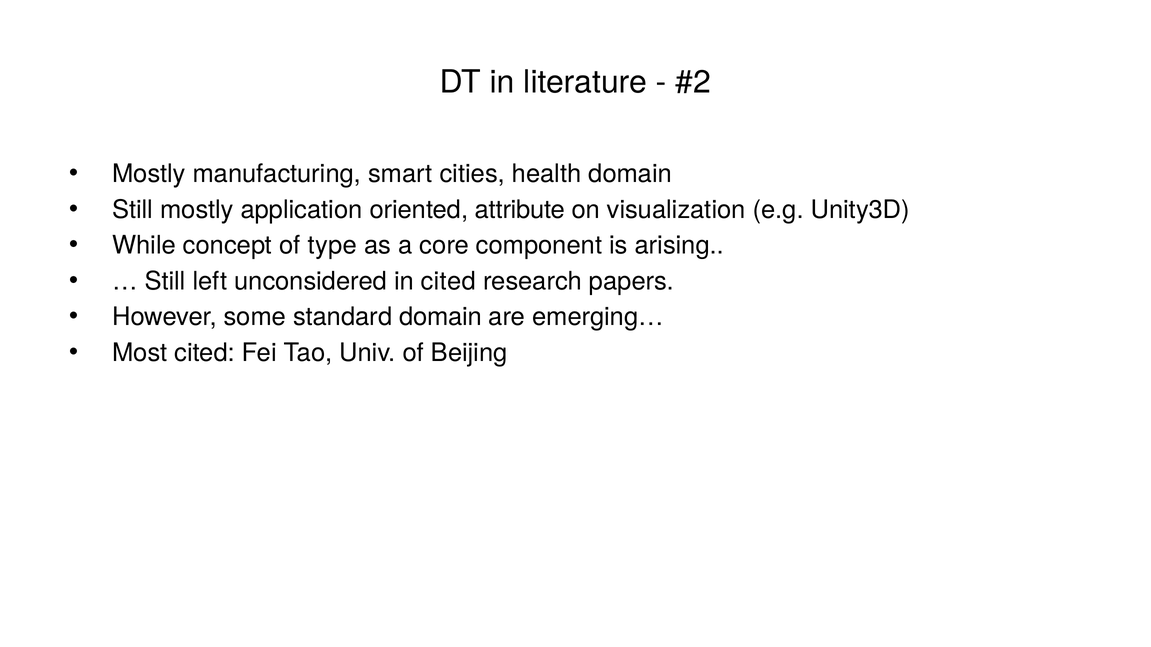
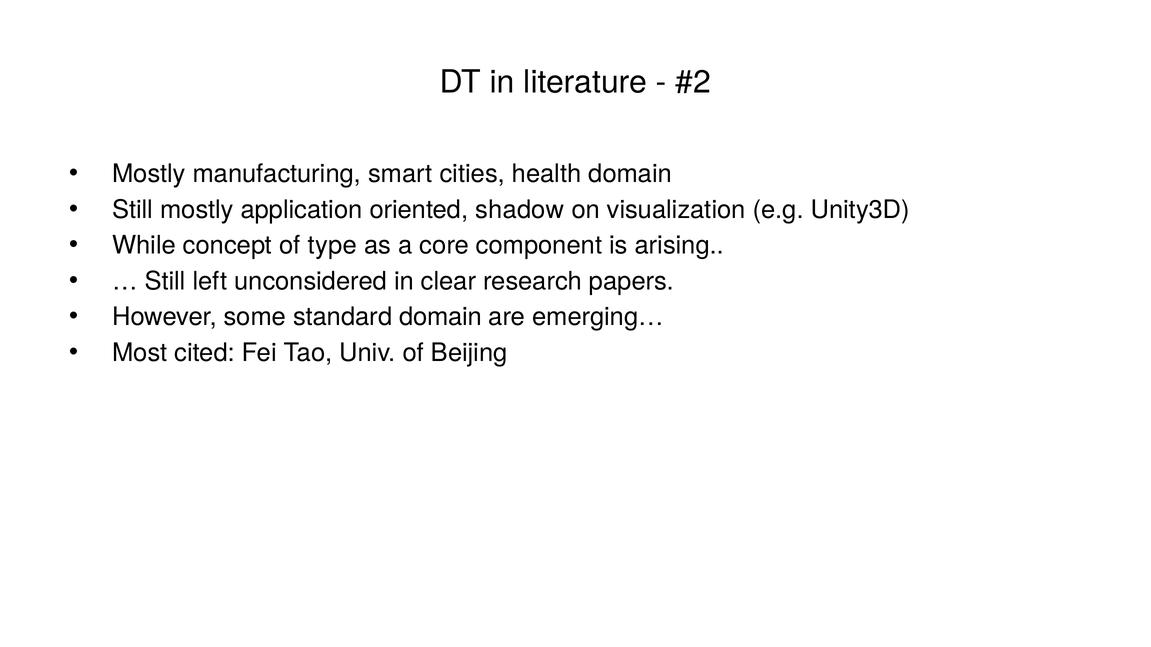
attribute: attribute -> shadow
in cited: cited -> clear
